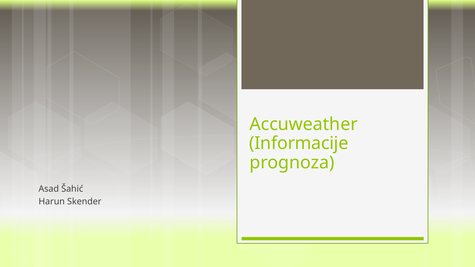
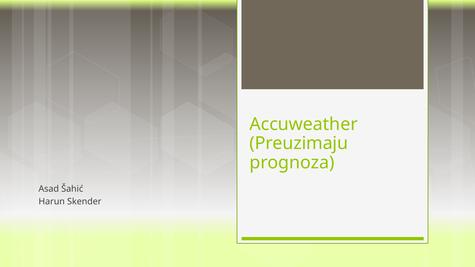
Informacije: Informacije -> Preuzimaju
